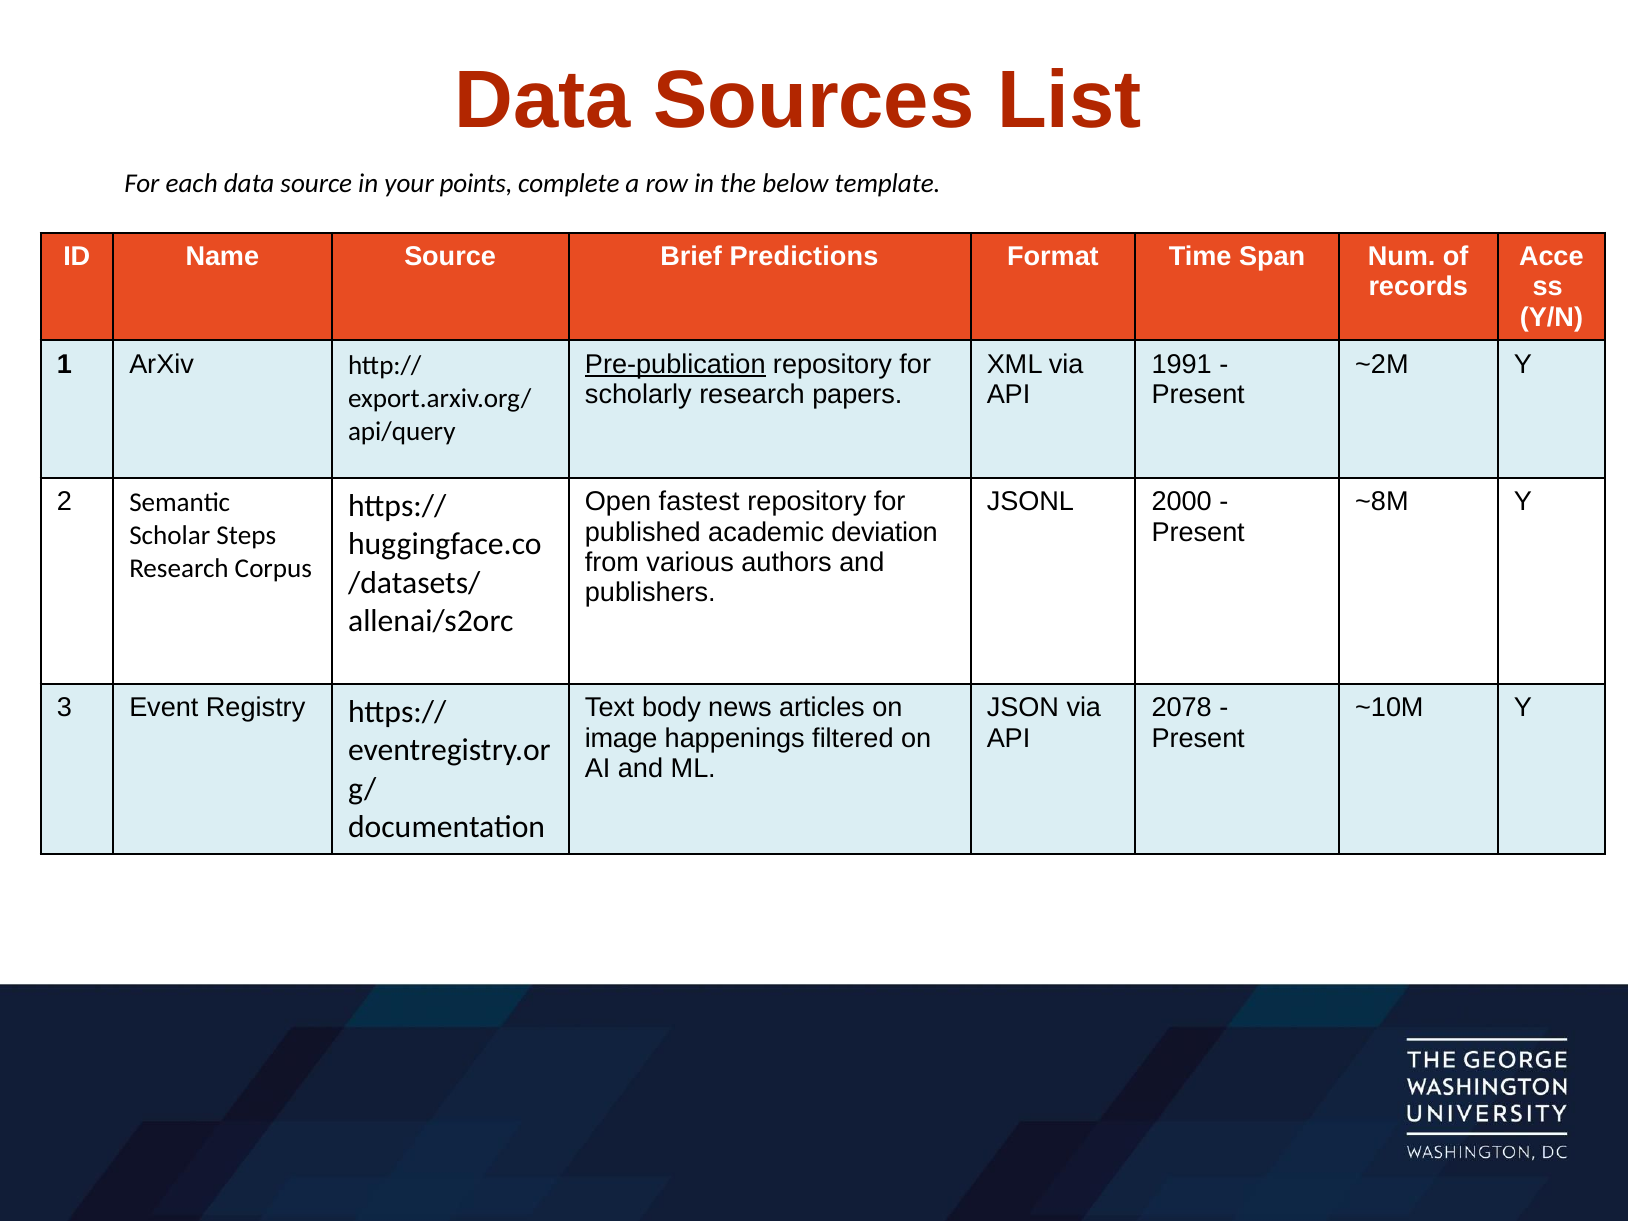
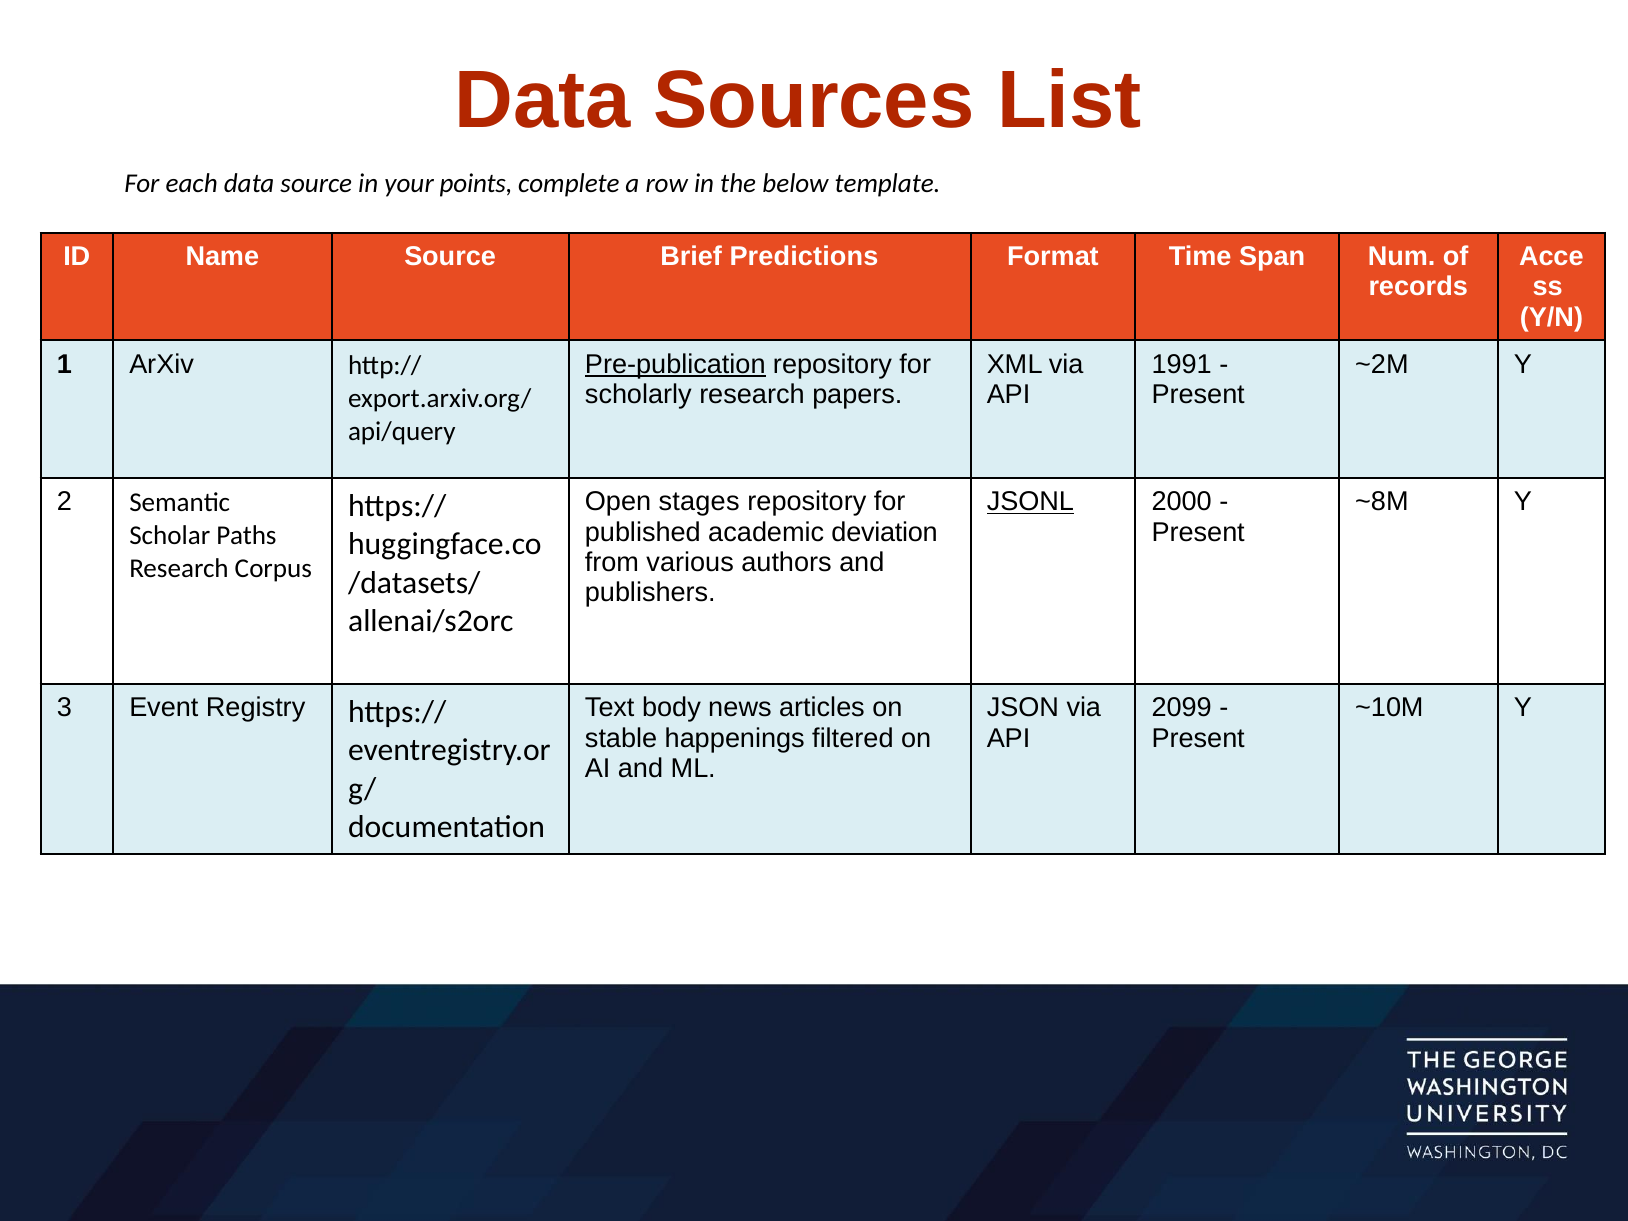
fastest: fastest -> stages
JSONL underline: none -> present
Steps: Steps -> Paths
2078: 2078 -> 2099
image: image -> stable
